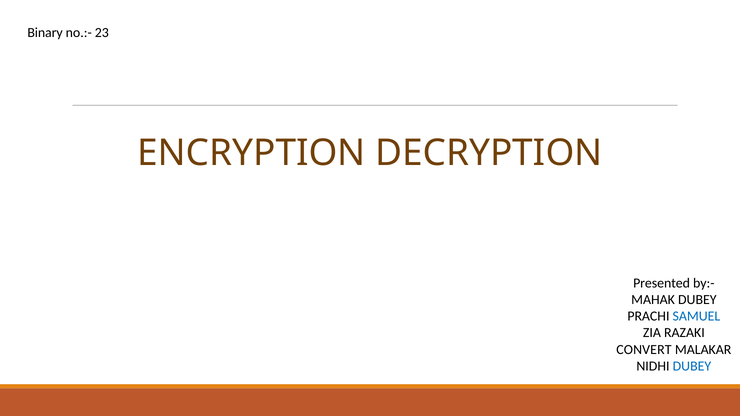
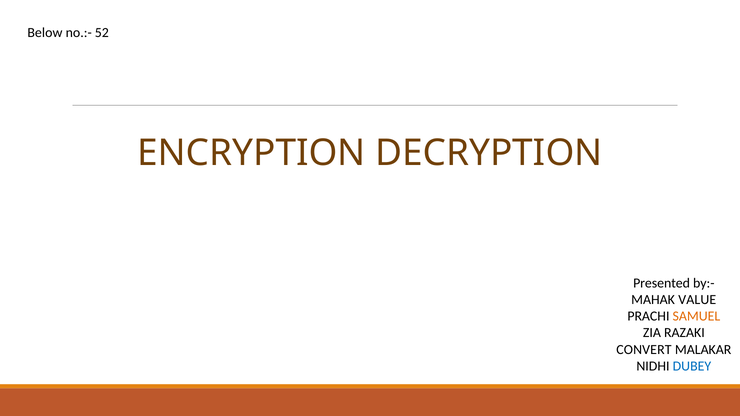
Binary: Binary -> Below
23: 23 -> 52
MAHAK DUBEY: DUBEY -> VALUE
SAMUEL colour: blue -> orange
